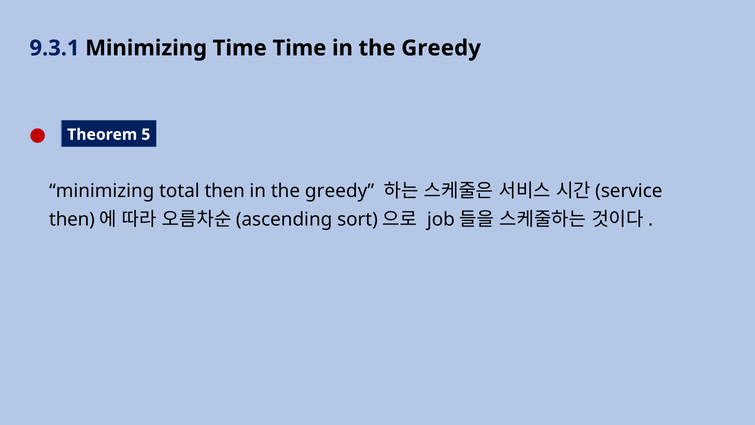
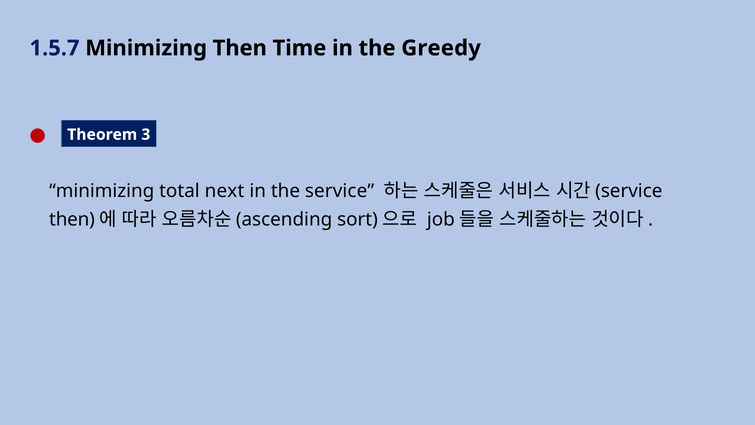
9.3.1: 9.3.1 -> 1.5.7
Minimizing Time: Time -> Then
5: 5 -> 3
total then: then -> next
greedy at (340, 191): greedy -> service
